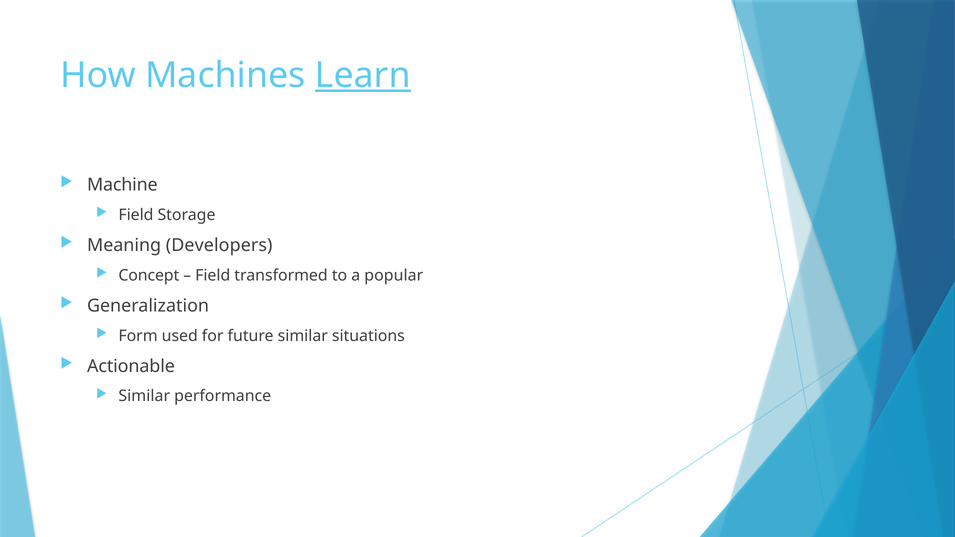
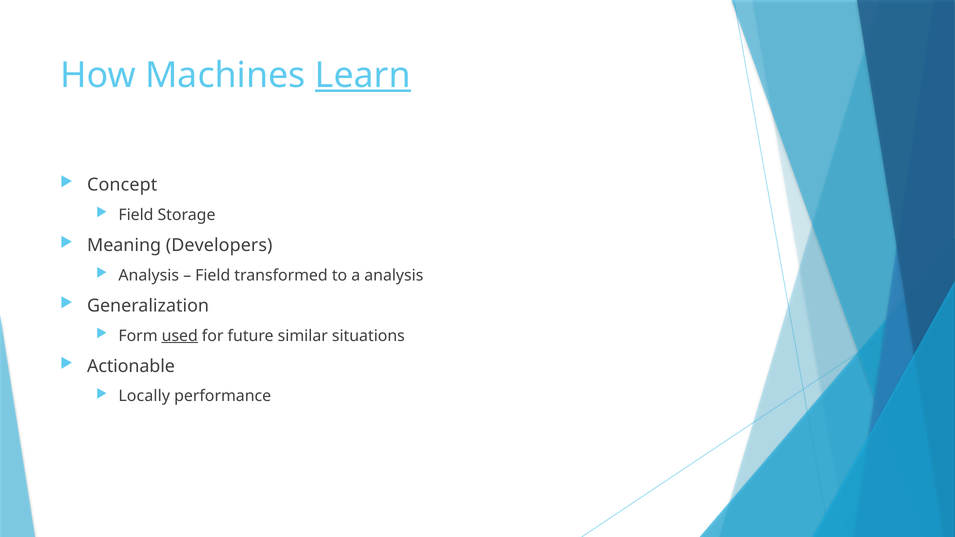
Machine: Machine -> Concept
Concept at (149, 275): Concept -> Analysis
a popular: popular -> analysis
used underline: none -> present
Similar at (144, 396): Similar -> Locally
